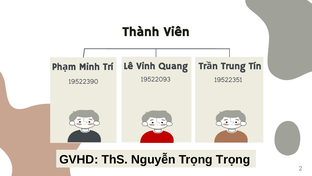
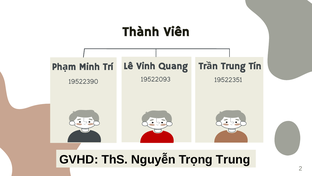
Trọng Trọng: Trọng -> Trung
